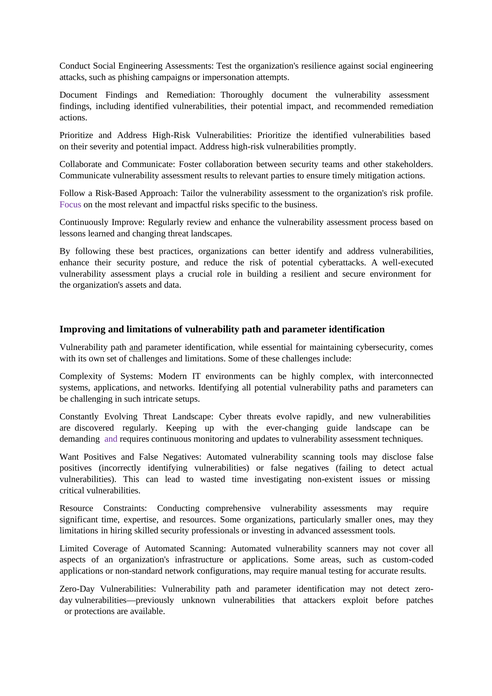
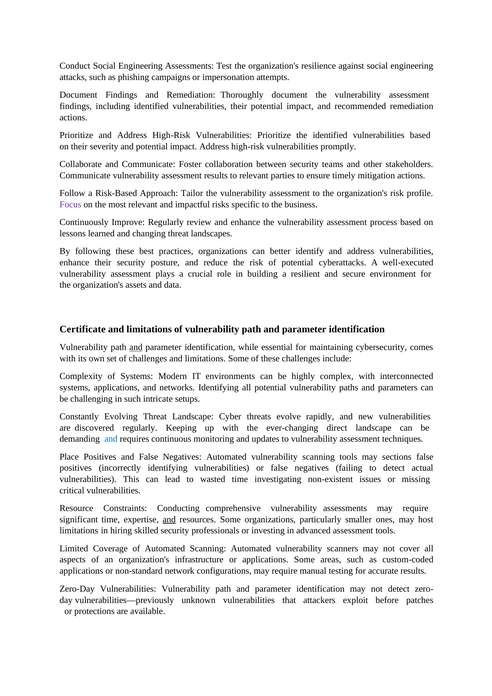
Improving: Improving -> Certificate
guide: guide -> direct
and at (111, 439) colour: purple -> blue
Want: Want -> Place
disclose: disclose -> sections
and at (169, 520) underline: none -> present
they: they -> host
